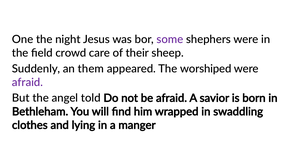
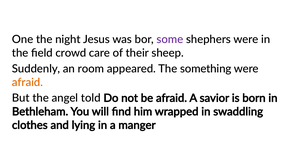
them: them -> room
worshiped: worshiped -> something
afraid at (27, 83) colour: purple -> orange
